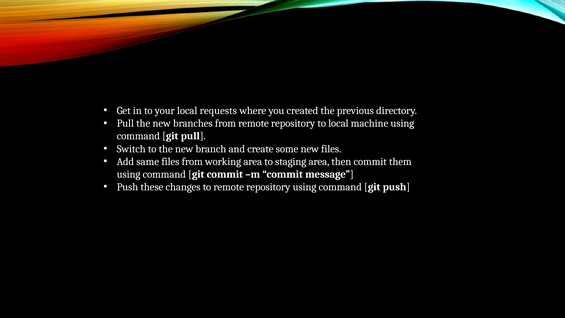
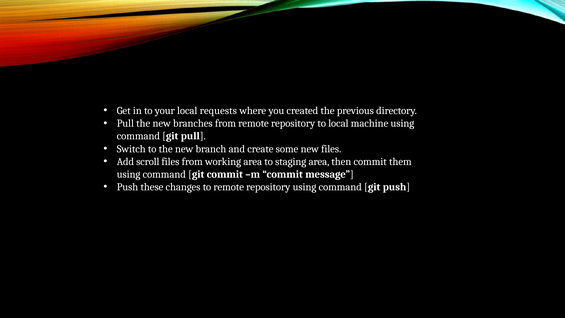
same: same -> scroll
